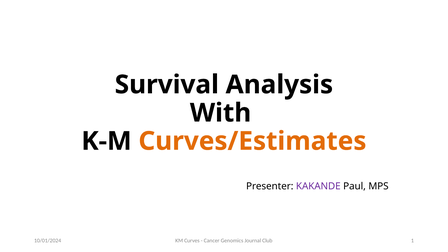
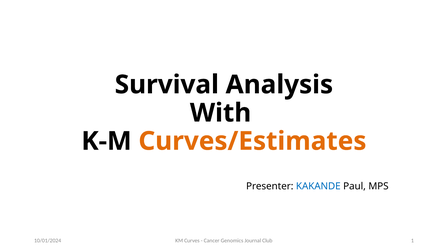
KAKANDE colour: purple -> blue
